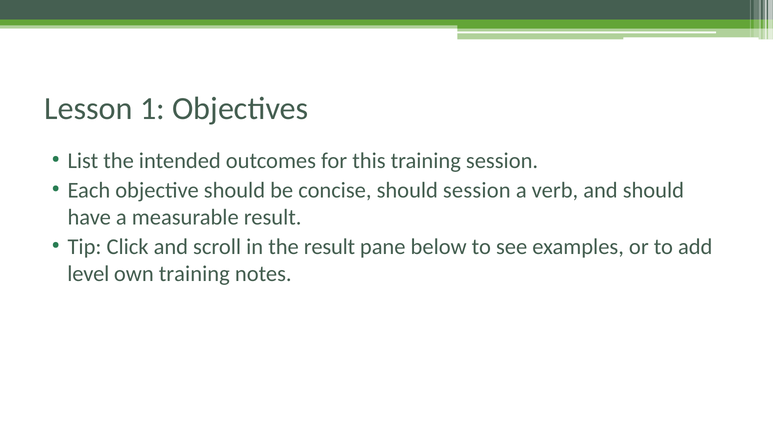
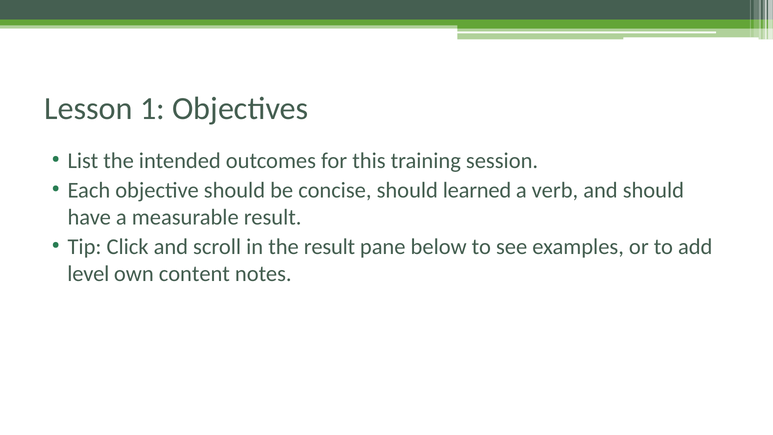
should session: session -> learned
own training: training -> content
